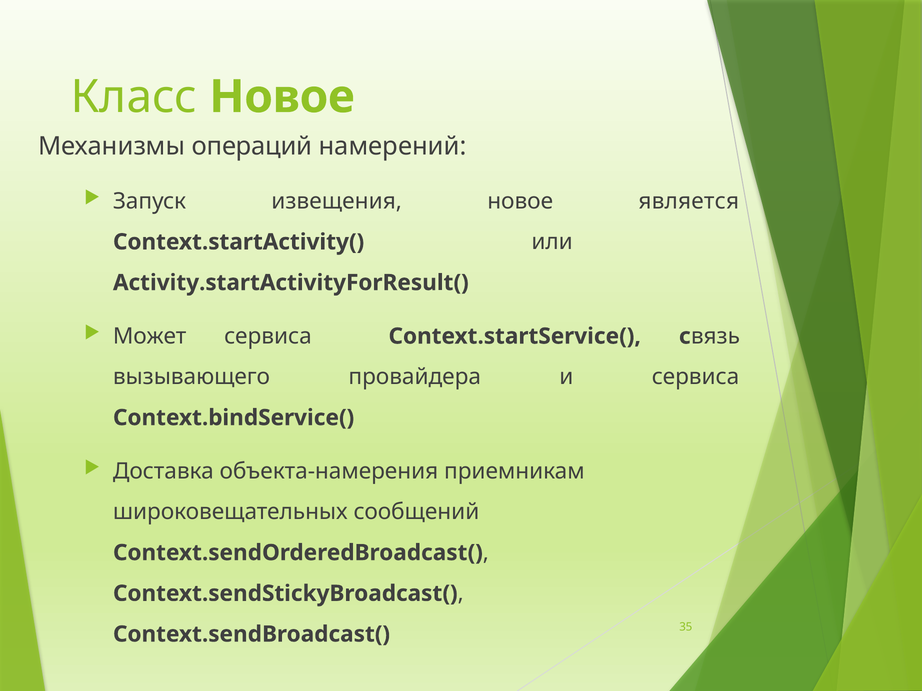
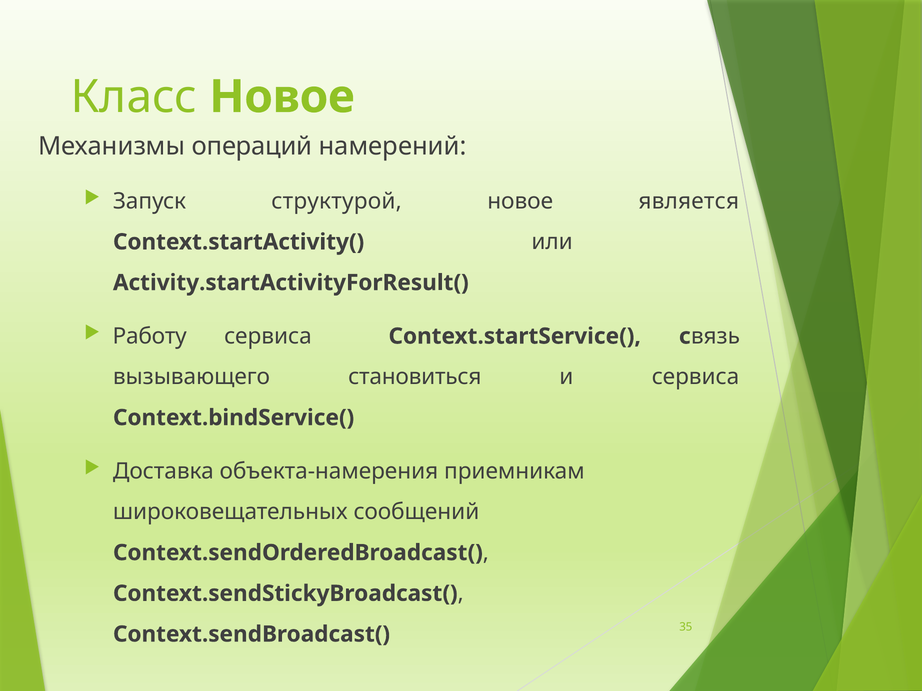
извещения: извещения -> структурой
Может: Может -> Работу
провайдера: провайдера -> становиться
